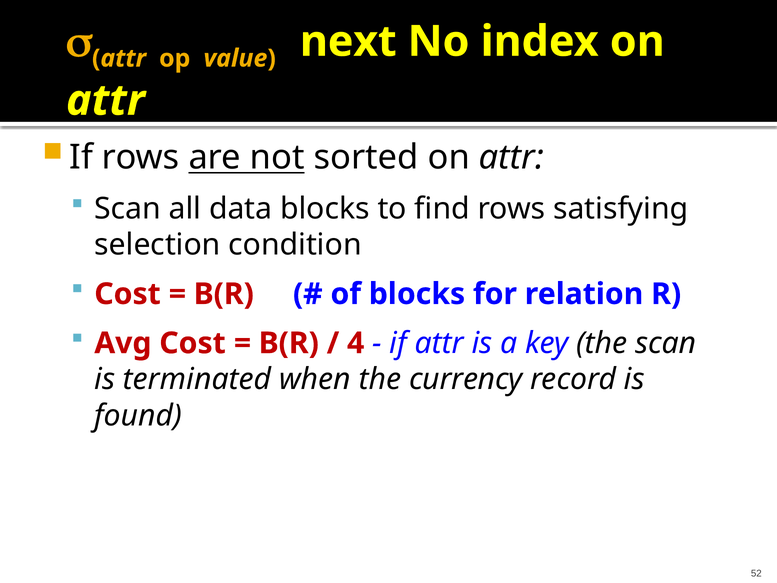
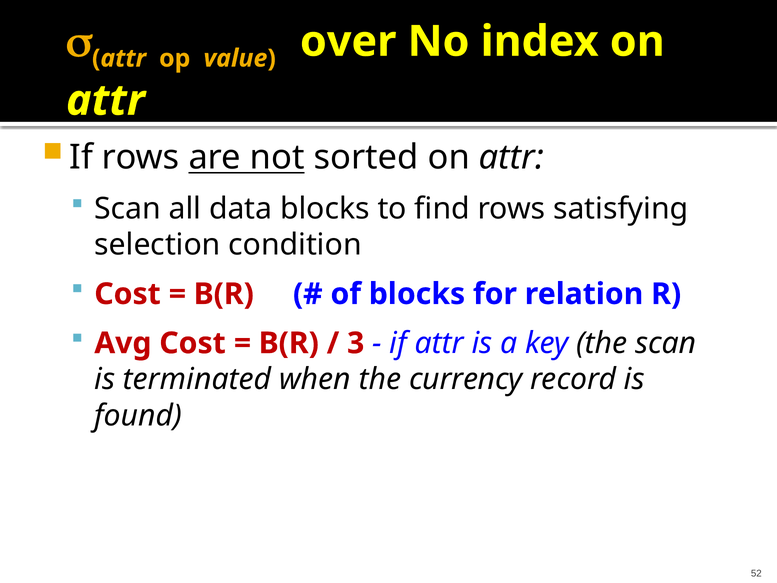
next: next -> over
4: 4 -> 3
